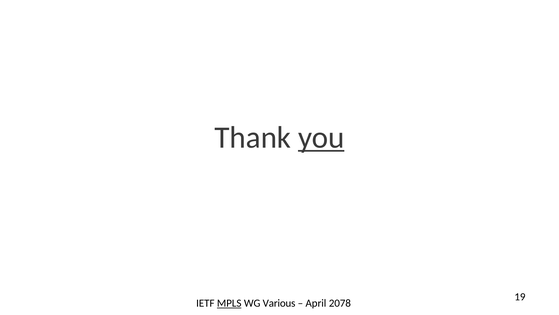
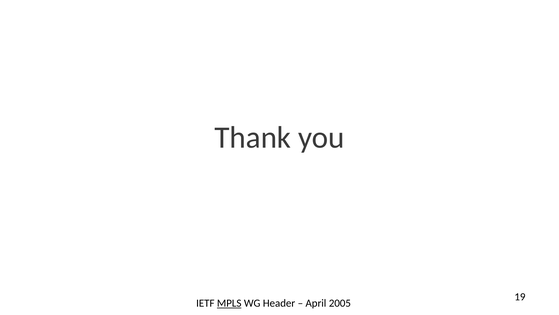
you underline: present -> none
Various: Various -> Header
2078: 2078 -> 2005
